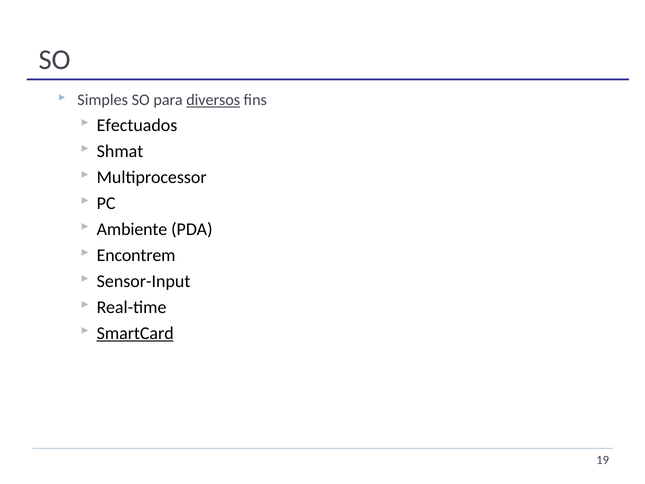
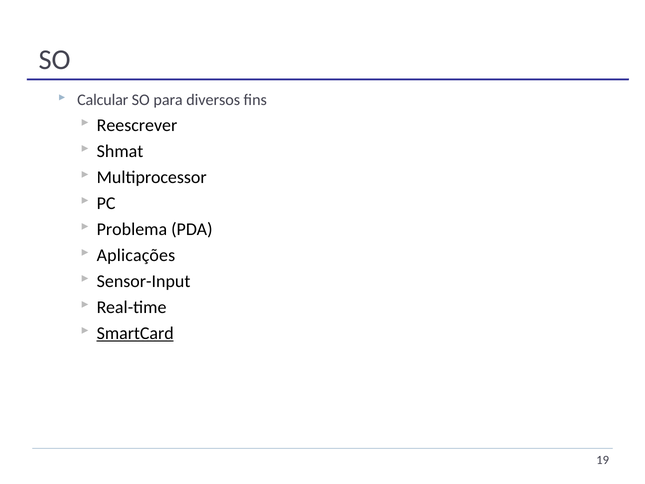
Simples: Simples -> Calcular
diversos underline: present -> none
Efectuados: Efectuados -> Reescrever
Ambiente: Ambiente -> Problema
Encontrem: Encontrem -> Aplicações
